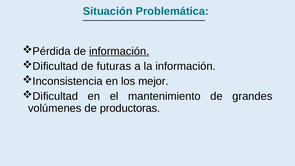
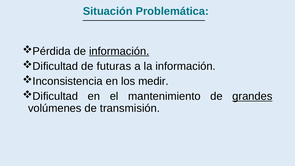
mejor: mejor -> medir
grandes underline: none -> present
productoras: productoras -> transmisión
